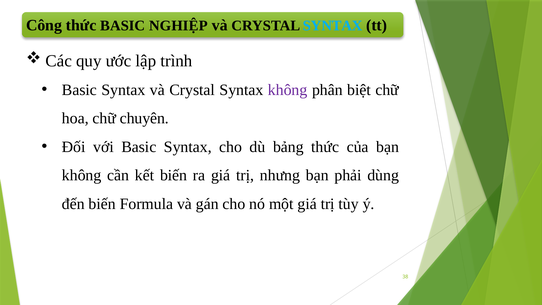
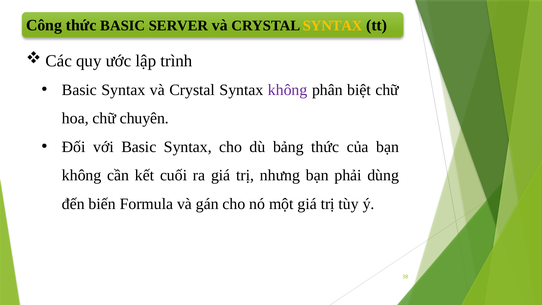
NGHIỆP: NGHIỆP -> SERVER
SYNTAX at (333, 26) colour: light blue -> yellow
kết biến: biến -> cuối
